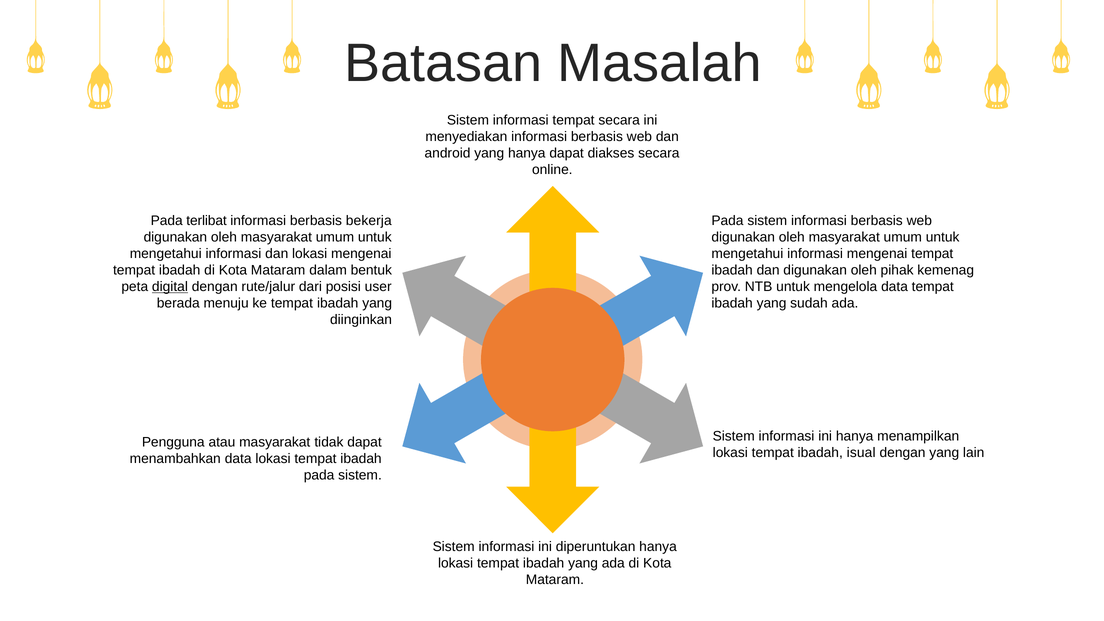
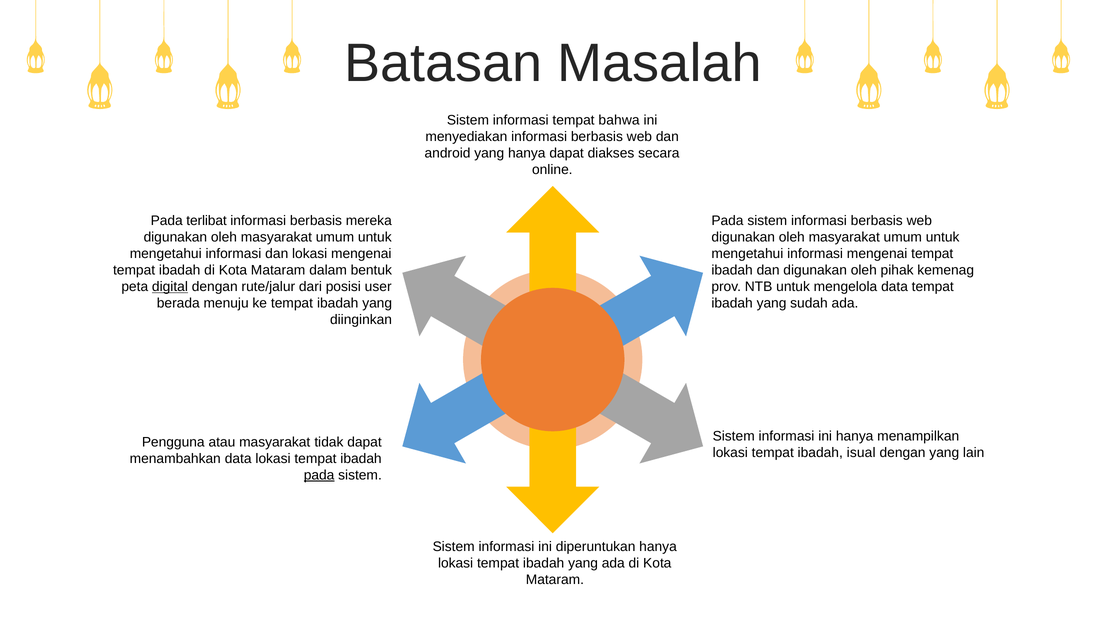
tempat secara: secara -> bahwa
bekerja: bekerja -> mereka
pada at (319, 475) underline: none -> present
